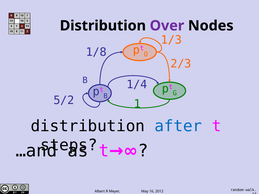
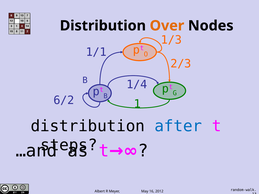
Over colour: purple -> orange
1/8: 1/8 -> 1/1
5/2: 5/2 -> 6/2
